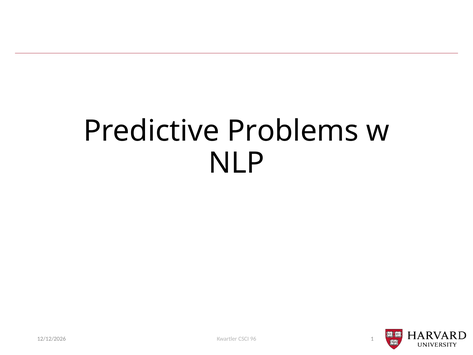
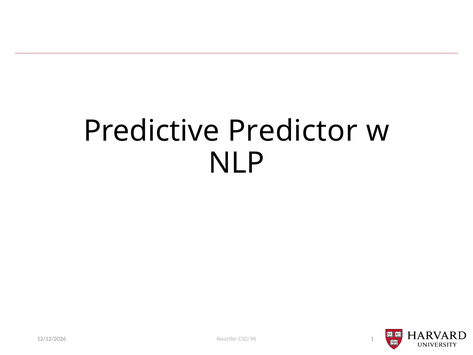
Problems: Problems -> Predictor
